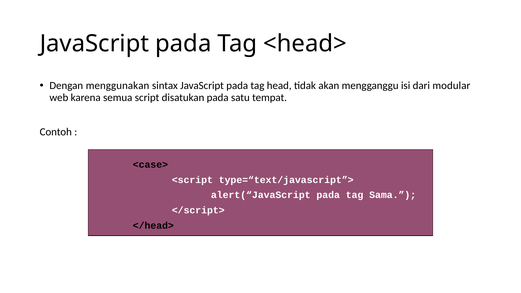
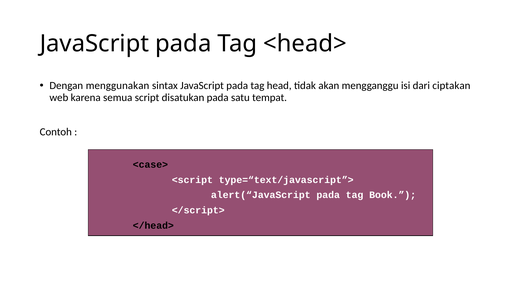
modular: modular -> ciptakan
Sama: Sama -> Book
